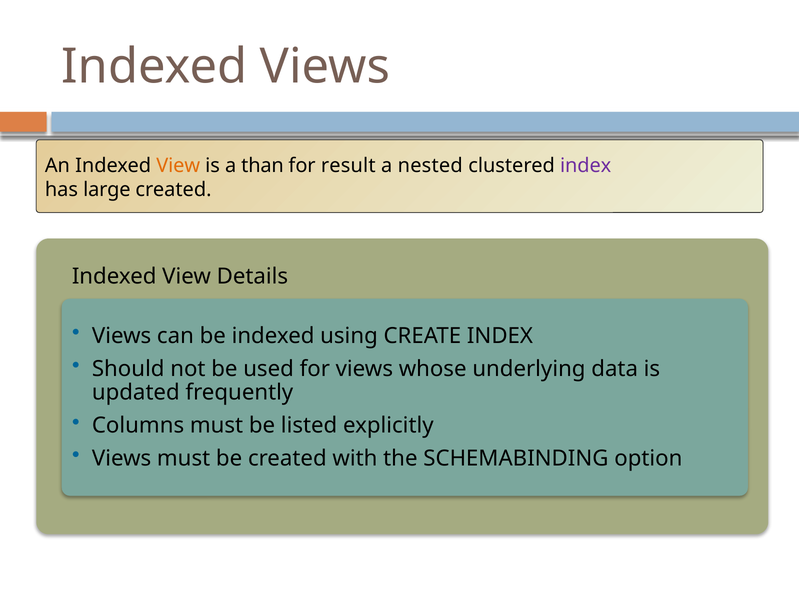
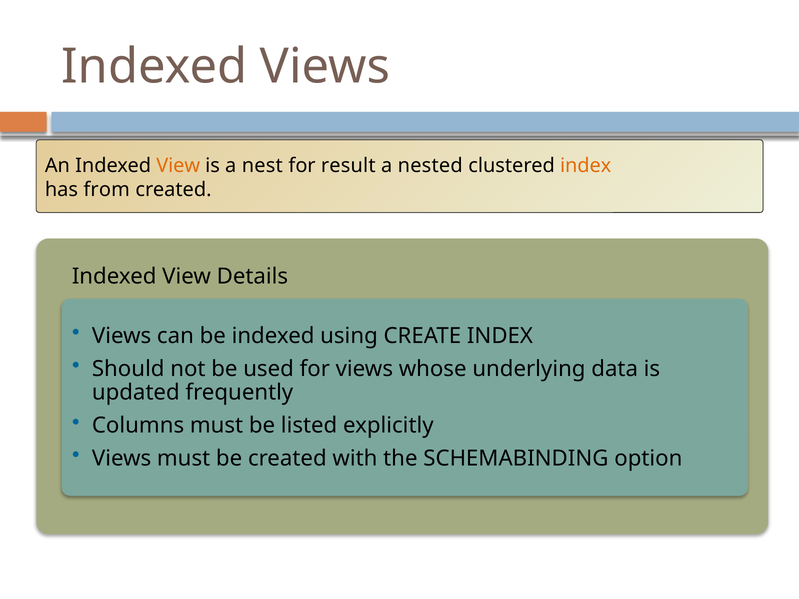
than: than -> nest
index at (586, 166) colour: purple -> orange
large: large -> from
